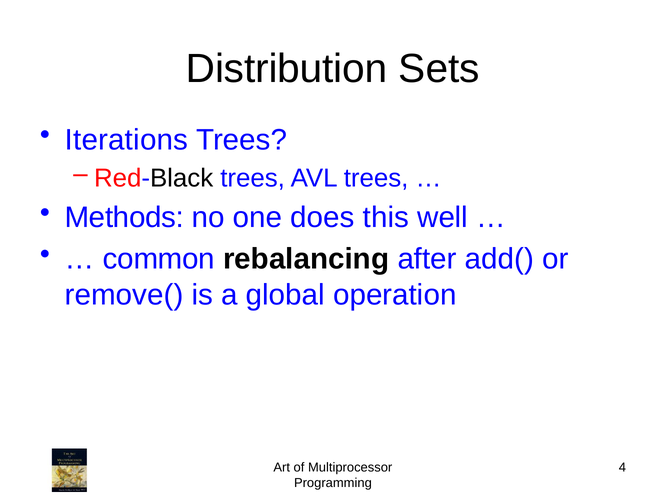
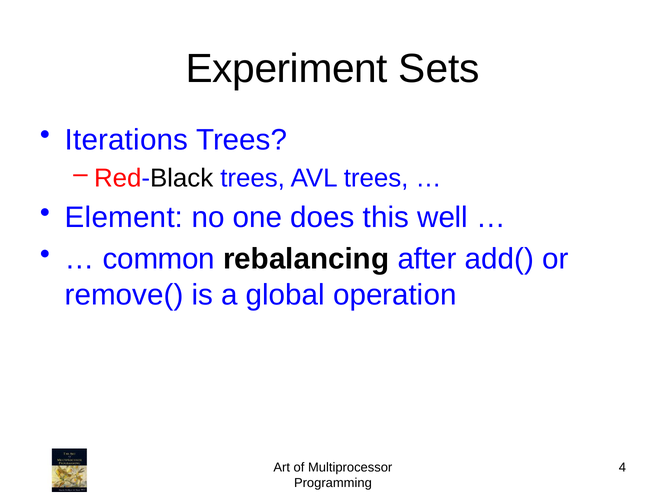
Distribution: Distribution -> Experiment
Methods: Methods -> Element
